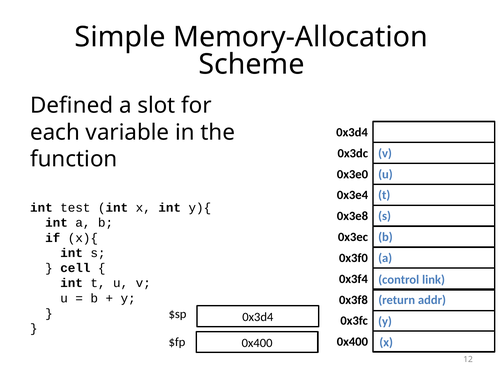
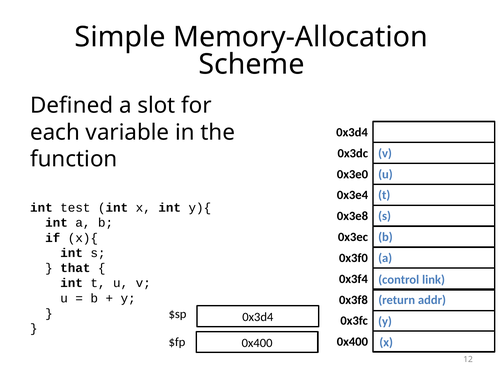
cell: cell -> that
